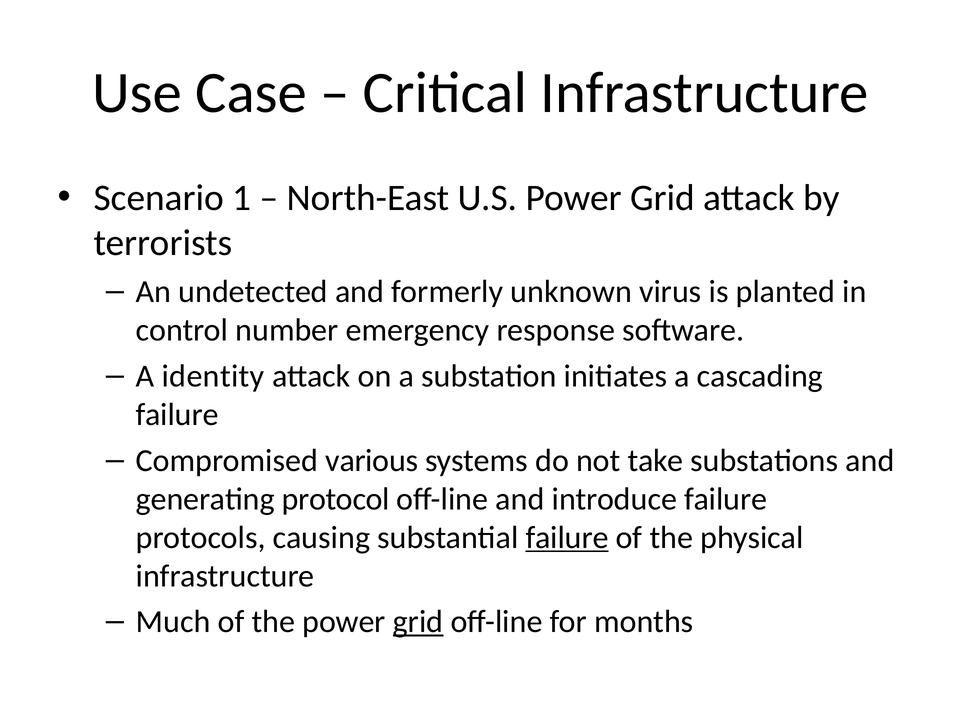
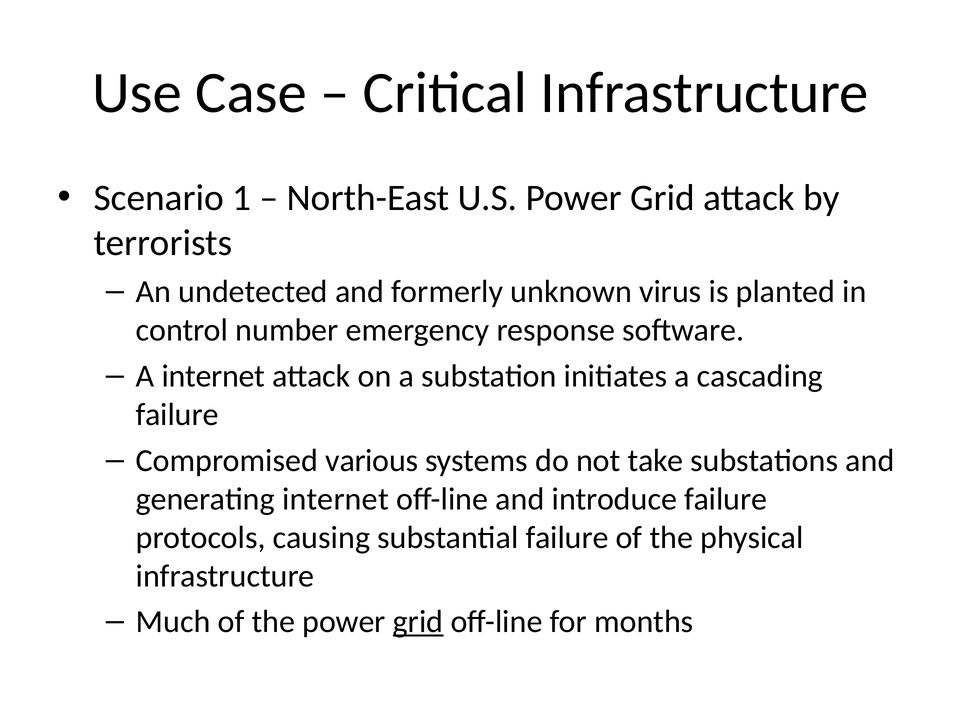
A identity: identity -> internet
generating protocol: protocol -> internet
failure at (567, 538) underline: present -> none
